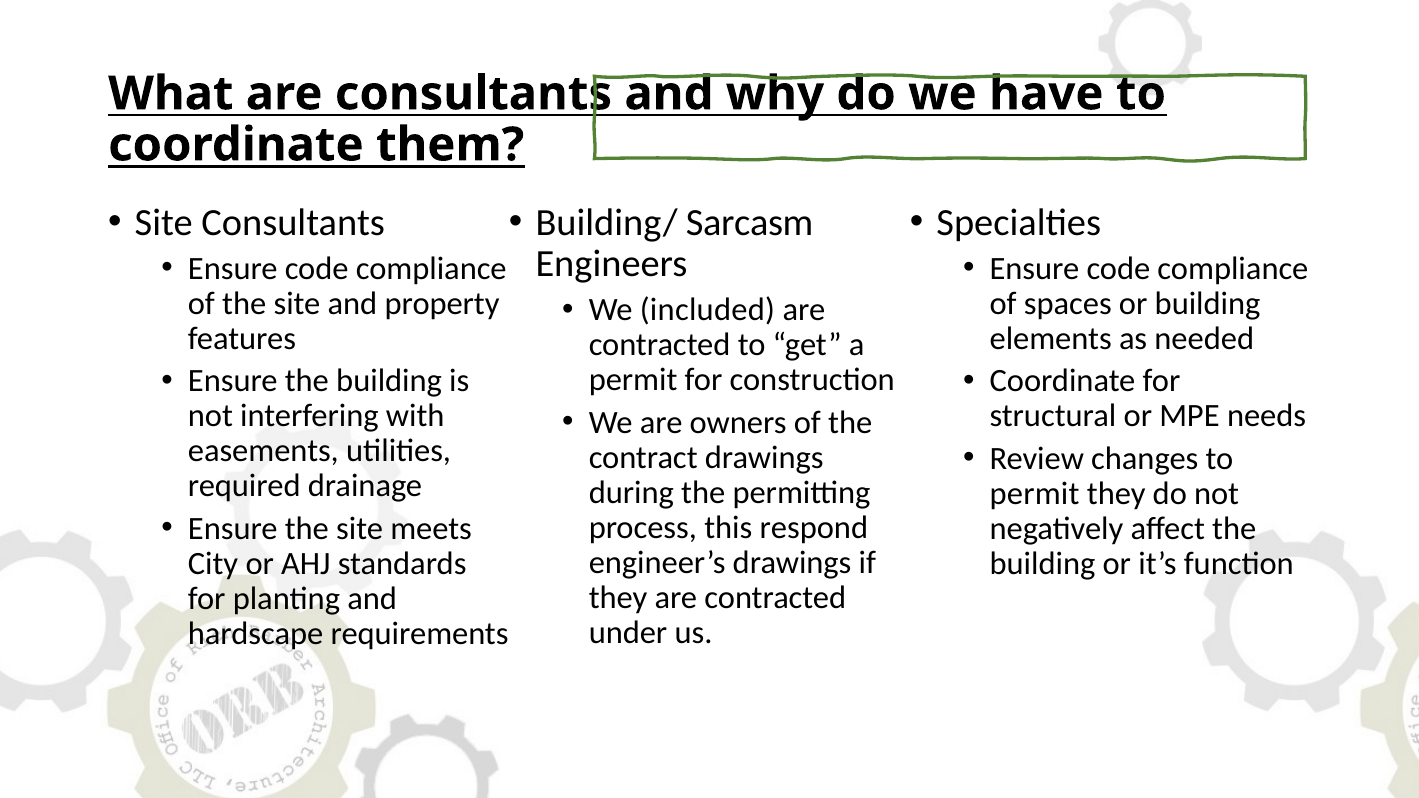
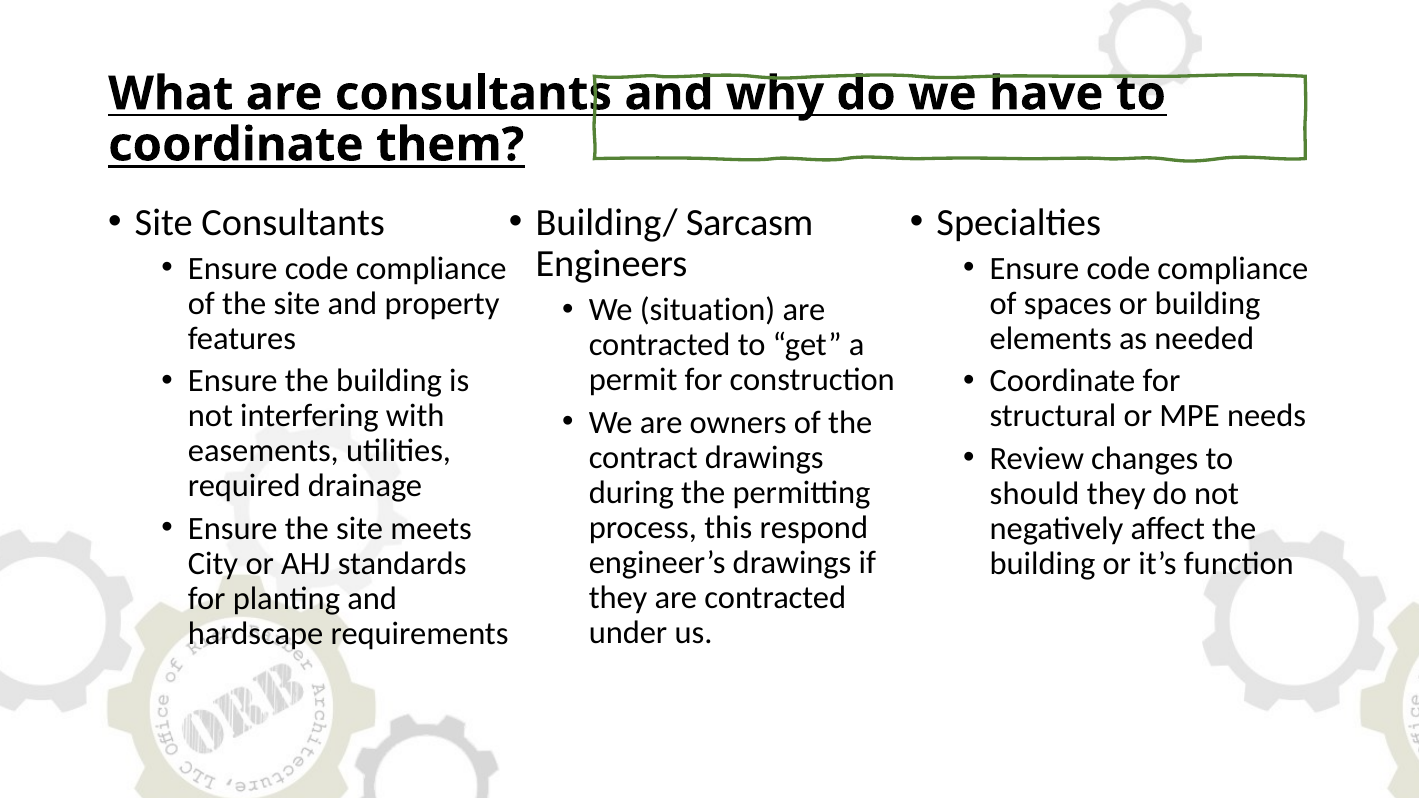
included: included -> situation
permit at (1035, 494): permit -> should
